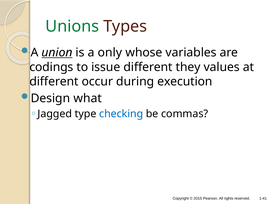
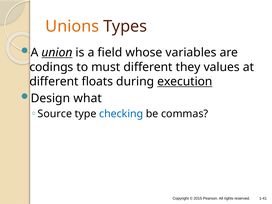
Unions colour: green -> orange
only: only -> field
issue: issue -> must
occur: occur -> floats
execution underline: none -> present
Jagged: Jagged -> Source
